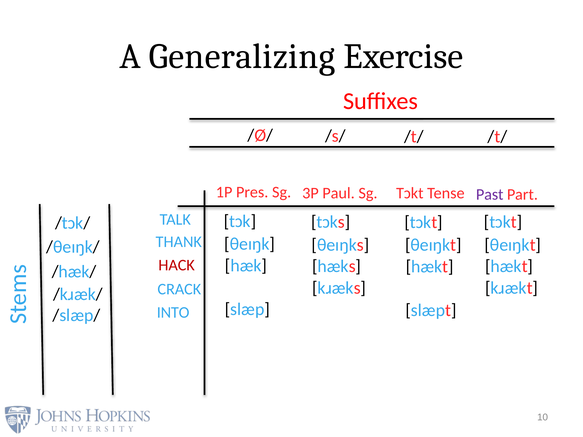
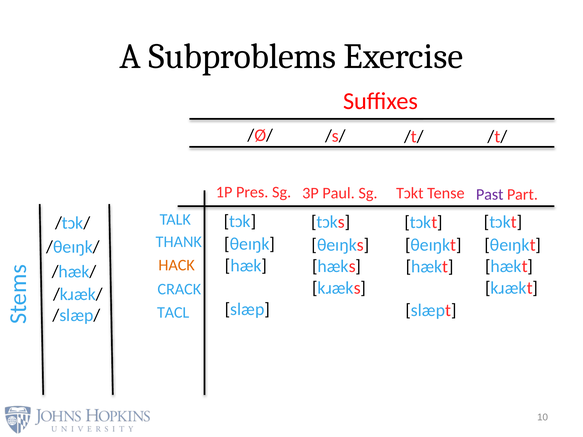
Generalizing: Generalizing -> Subproblems
HACK colour: red -> orange
INTO: INTO -> TACL
